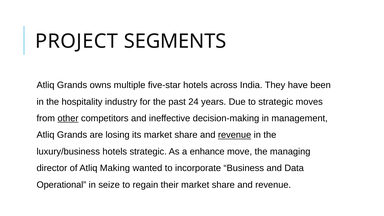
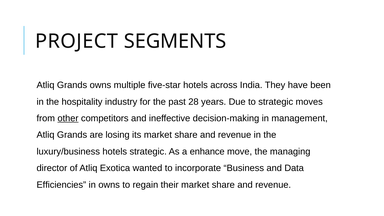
24: 24 -> 28
revenue at (235, 135) underline: present -> none
Making: Making -> Exotica
Operational: Operational -> Efficiencies
in seize: seize -> owns
